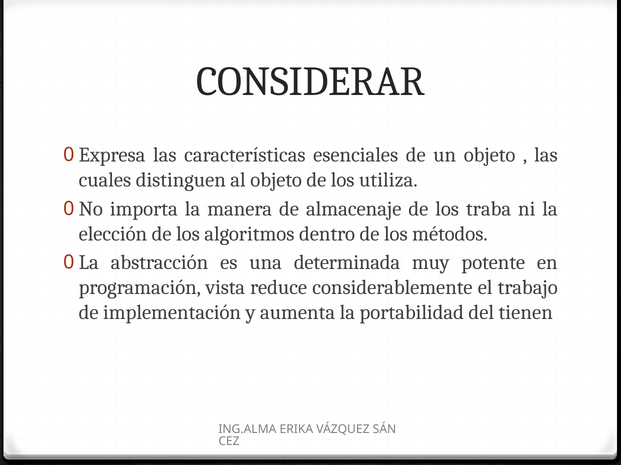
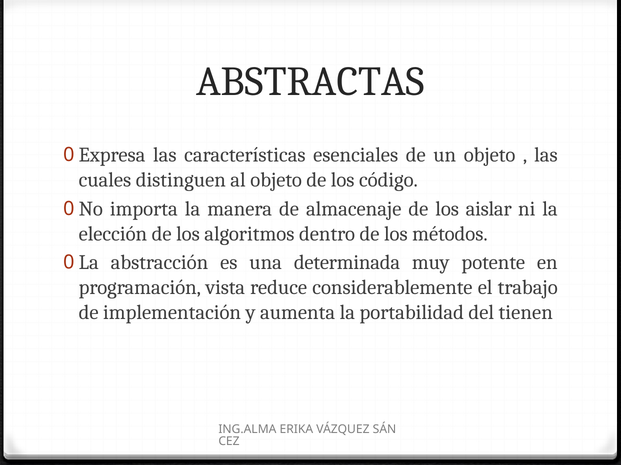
CONSIDERAR: CONSIDERAR -> ABSTRACTAS
utiliza: utiliza -> código
traba: traba -> aislar
